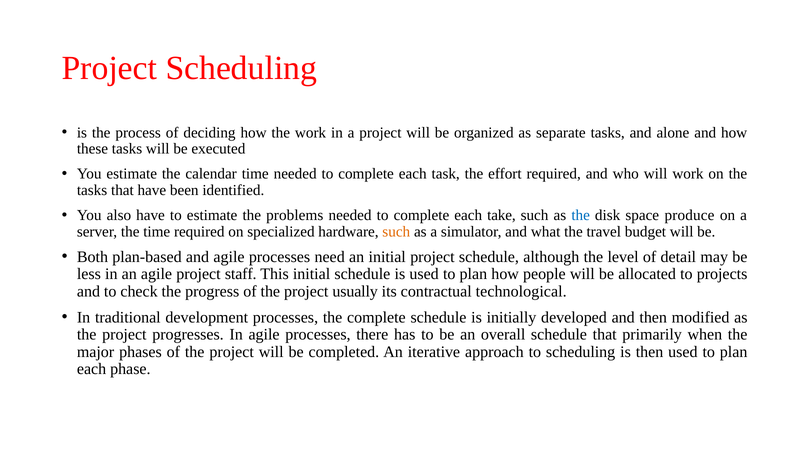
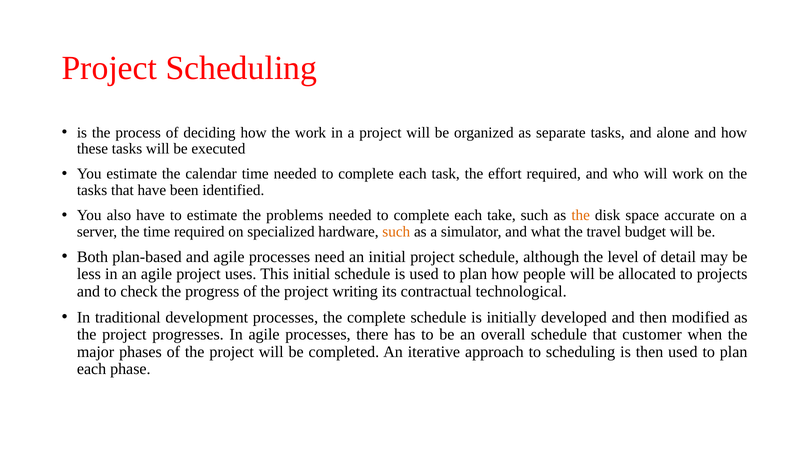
the at (581, 215) colour: blue -> orange
produce: produce -> accurate
staff: staff -> uses
usually: usually -> writing
primarily: primarily -> customer
